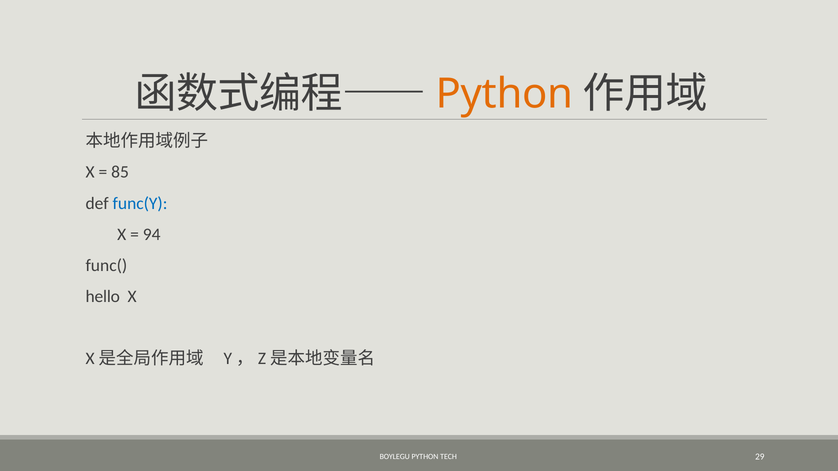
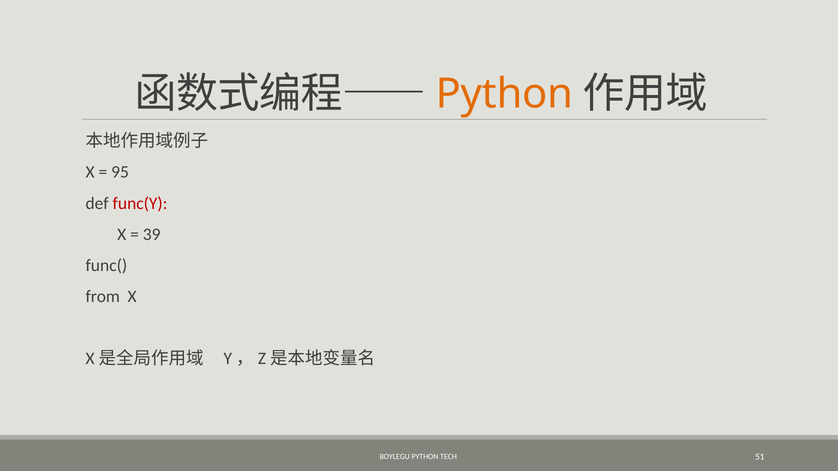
85: 85 -> 95
func(Y colour: blue -> red
94: 94 -> 39
hello: hello -> from
29: 29 -> 51
